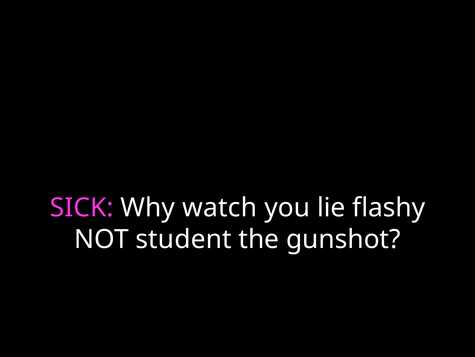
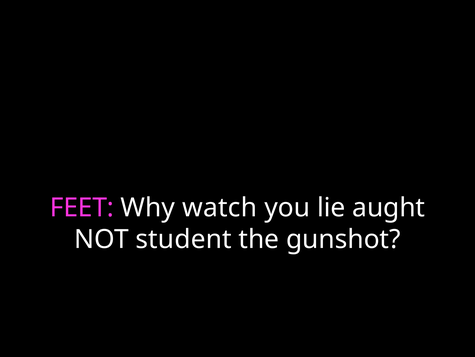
SICK: SICK -> FEET
flashy: flashy -> aught
